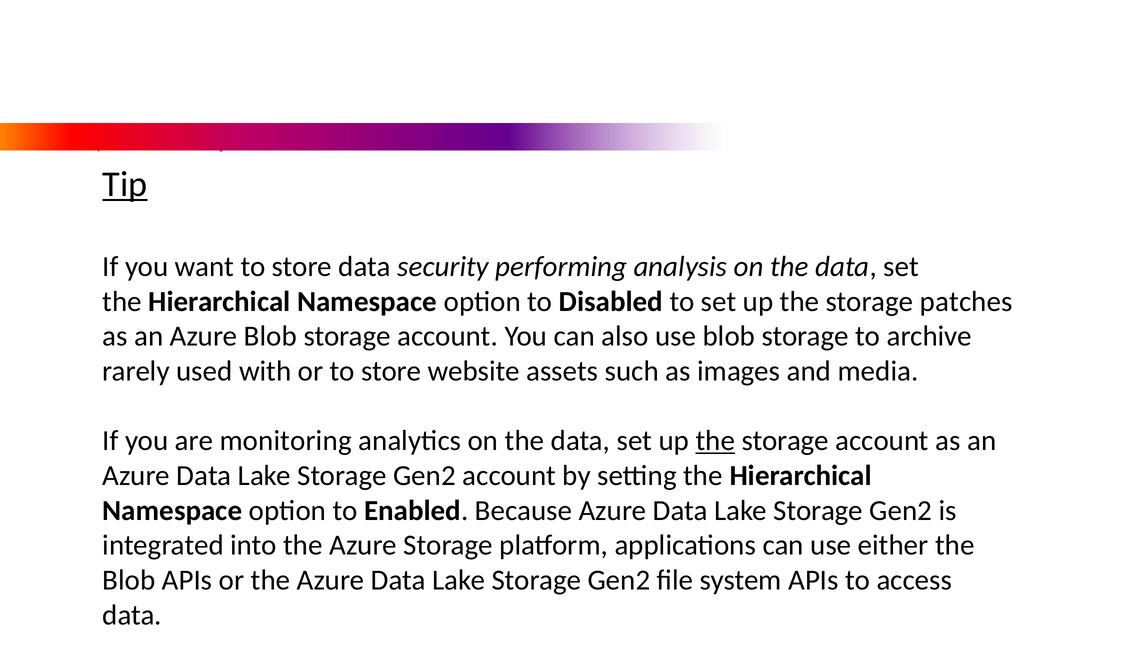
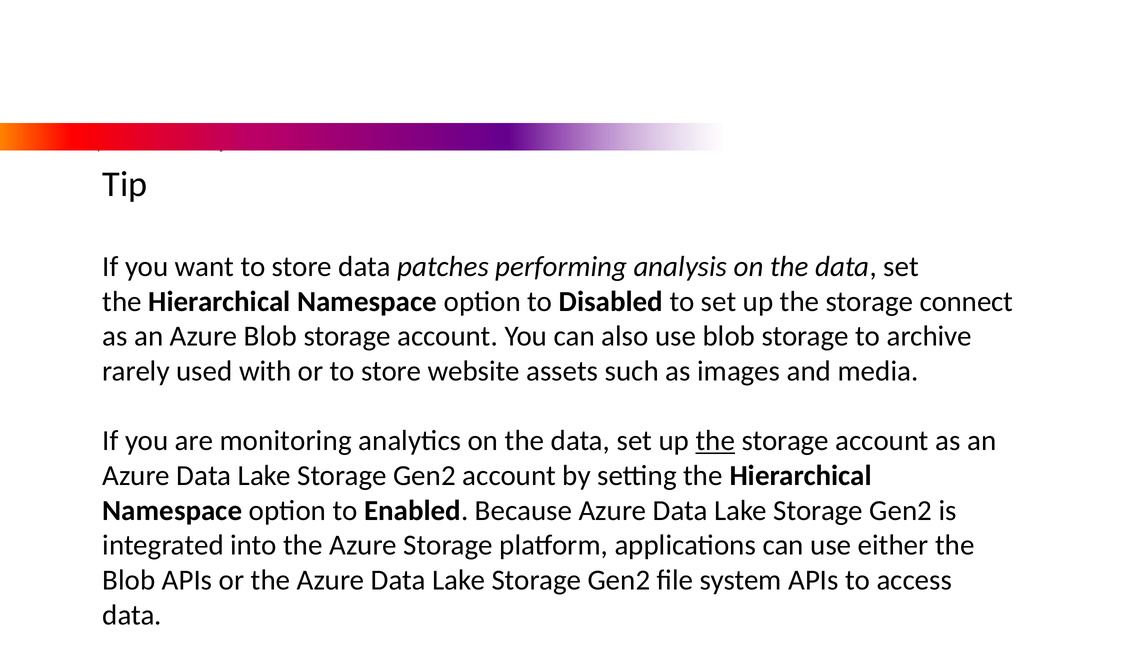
Tip underline: present -> none
security: security -> patches
patches: patches -> connect
